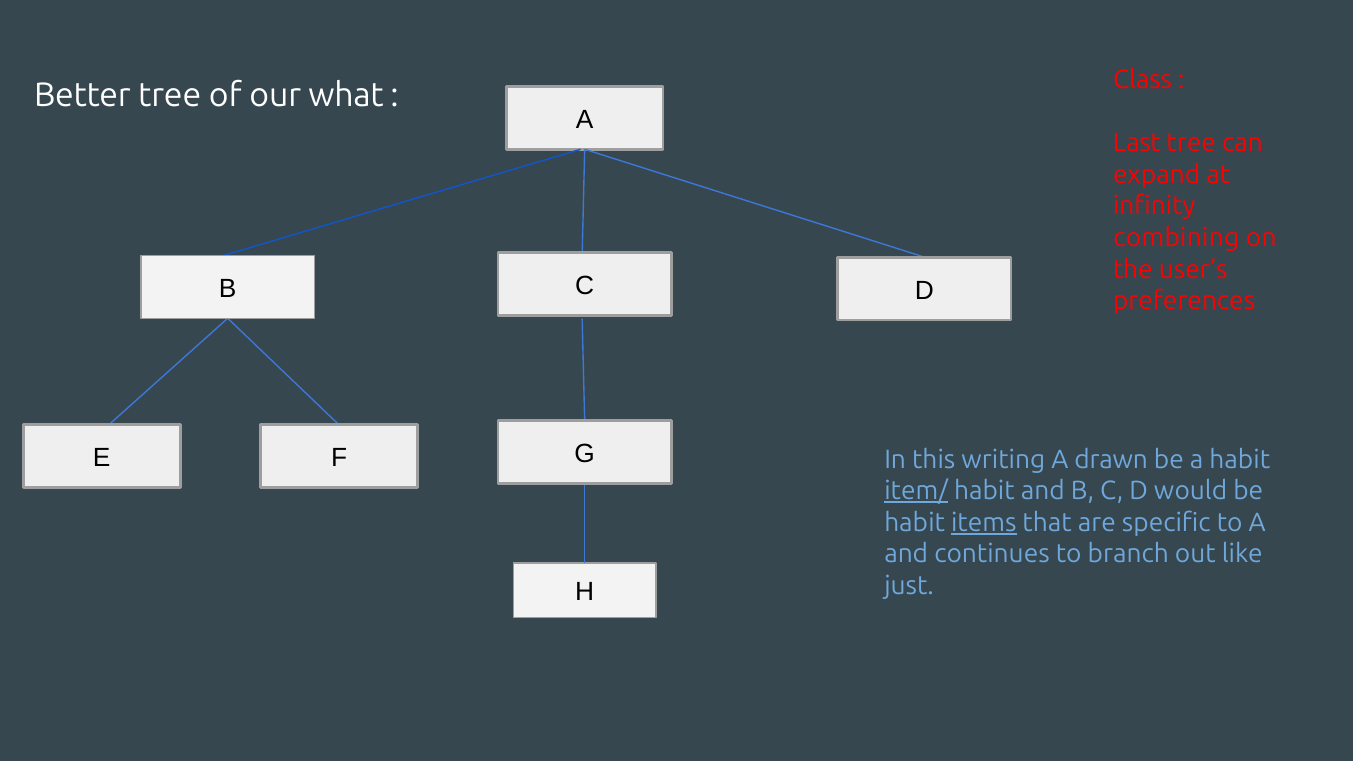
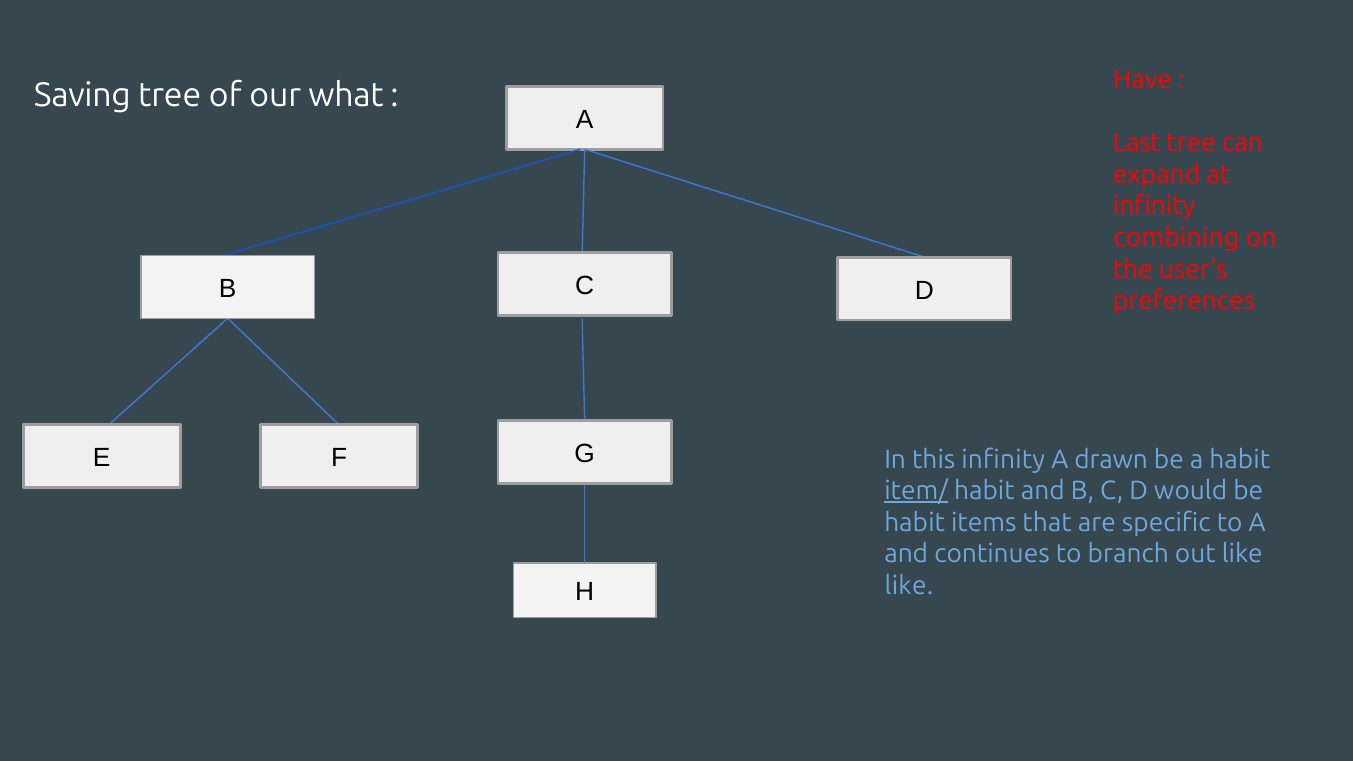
Class: Class -> Have
Better: Better -> Saving
this writing: writing -> infinity
items underline: present -> none
just at (909, 586): just -> like
